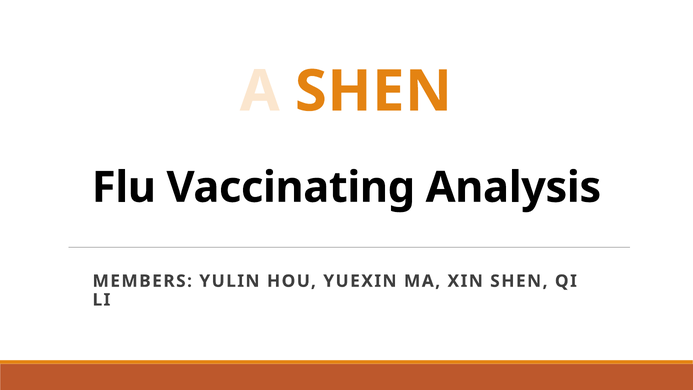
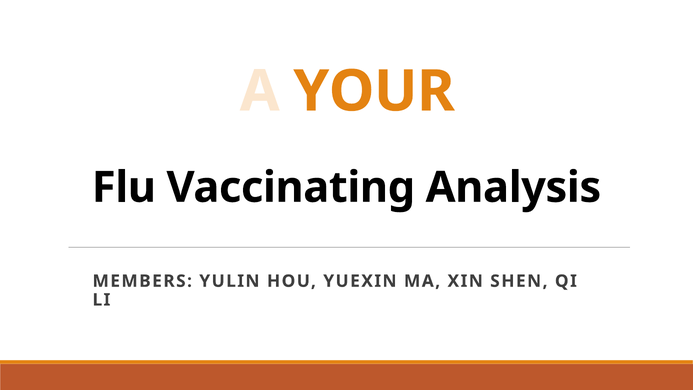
A SHEN: SHEN -> YOUR
